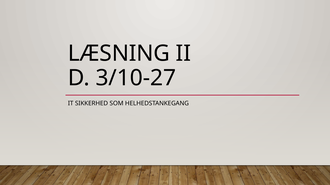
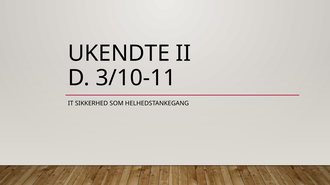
LÆSNING: LÆSNING -> UKENDTE
3/10-27: 3/10-27 -> 3/10-11
